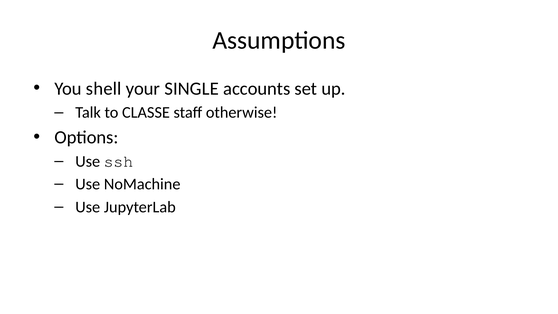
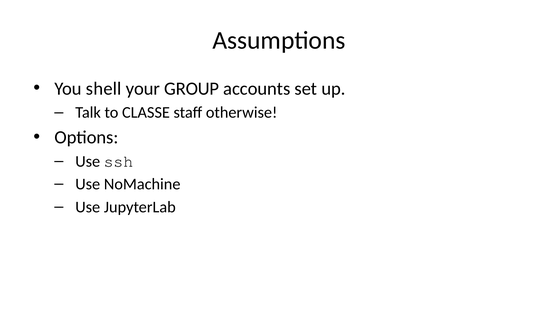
SINGLE: SINGLE -> GROUP
